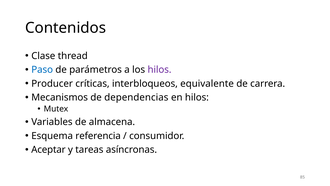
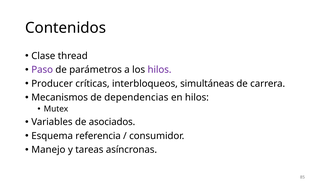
Paso colour: blue -> purple
equivalente: equivalente -> simultáneas
almacena: almacena -> asociados
Aceptar: Aceptar -> Manejo
